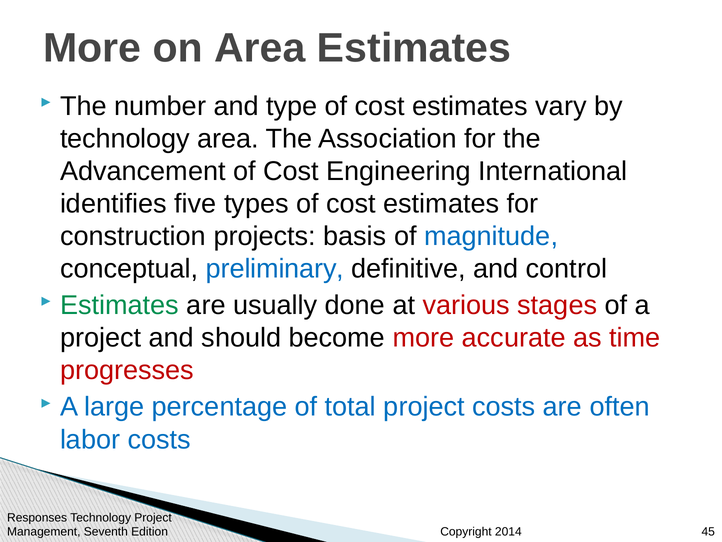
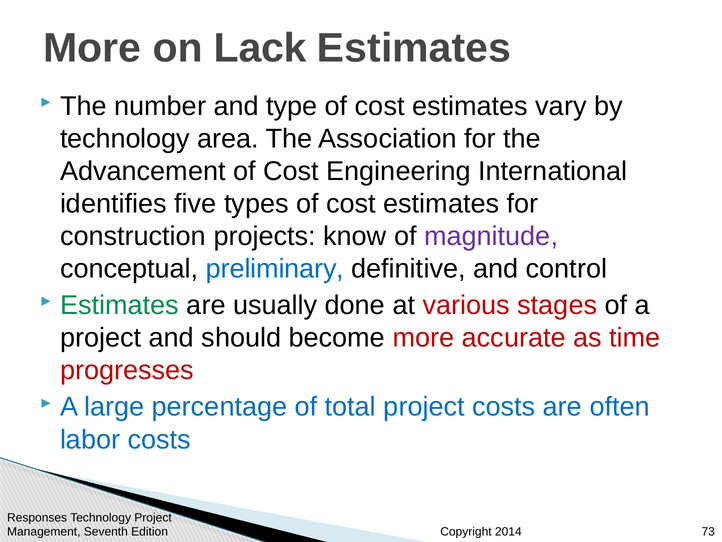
on Area: Area -> Lack
basis: basis -> know
magnitude colour: blue -> purple
45: 45 -> 73
